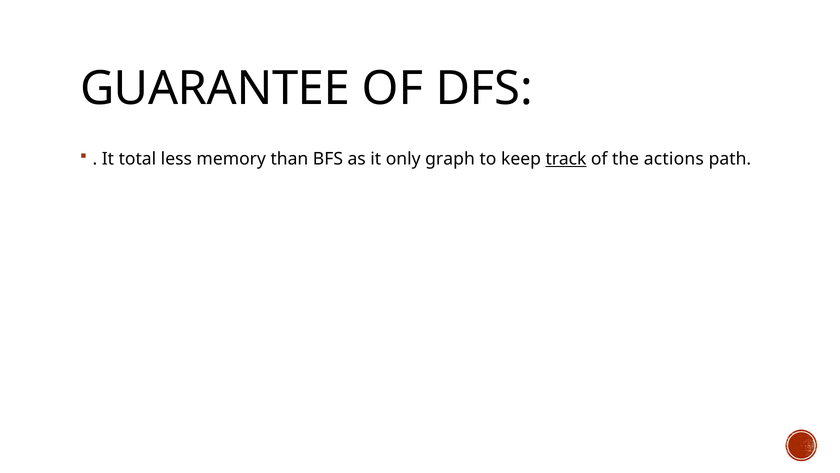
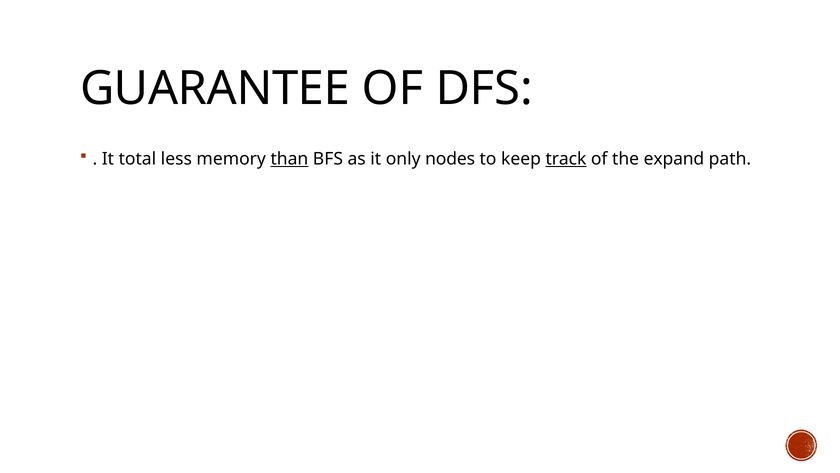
than underline: none -> present
graph: graph -> nodes
actions: actions -> expand
